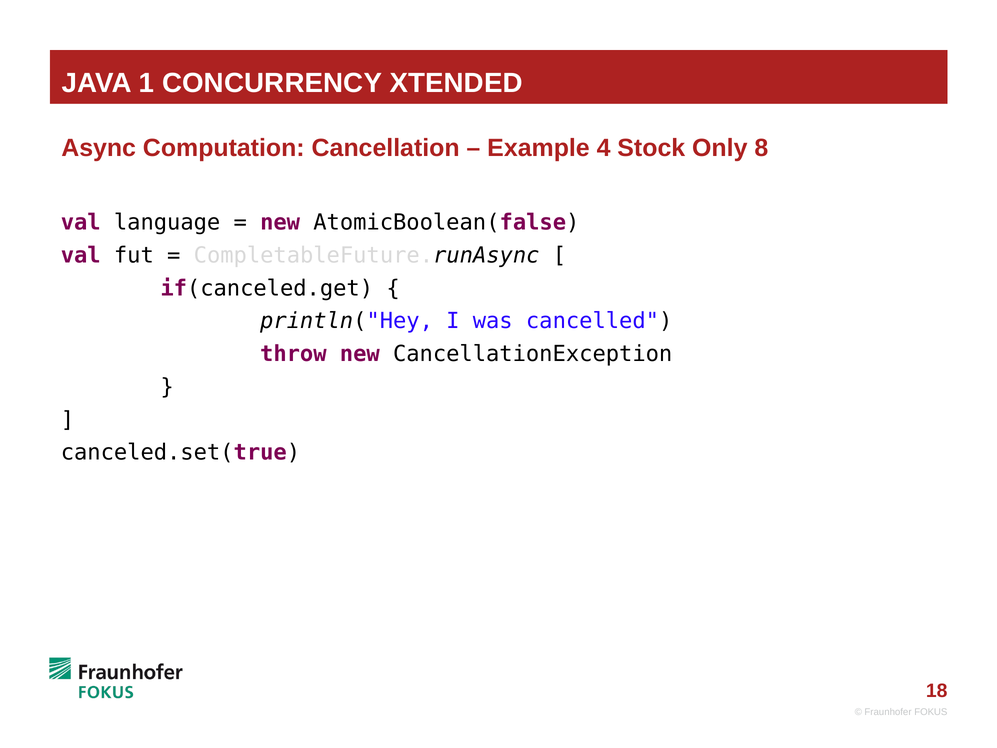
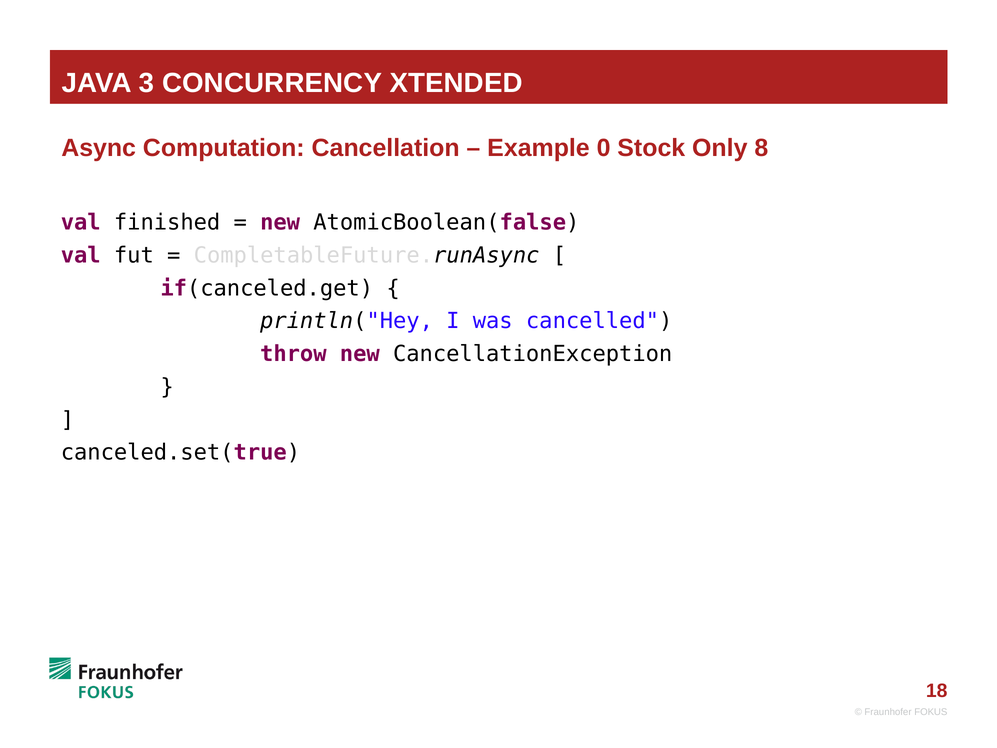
1: 1 -> 3
4: 4 -> 0
language: language -> finished
